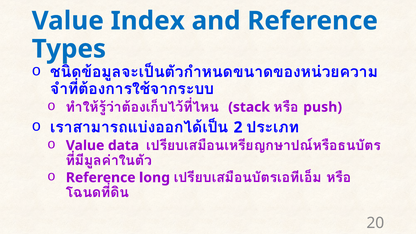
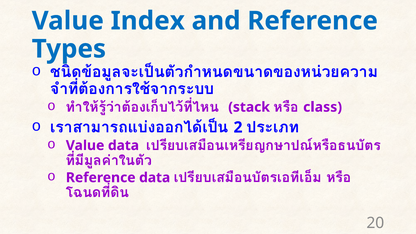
push: push -> class
Reference long: long -> data
